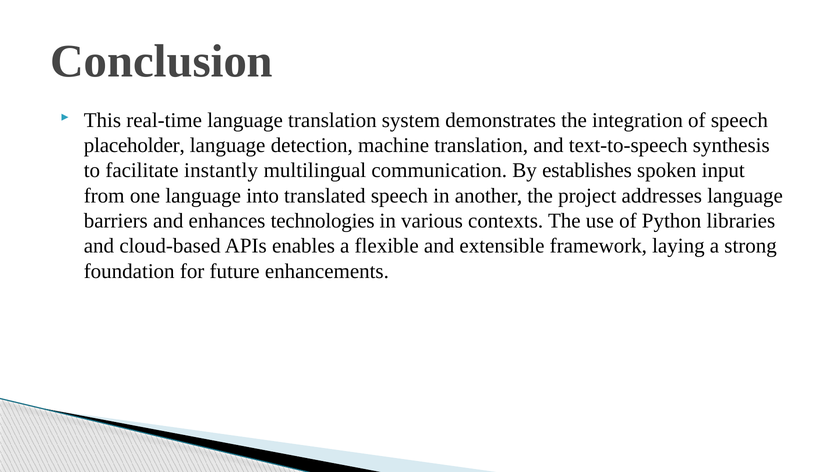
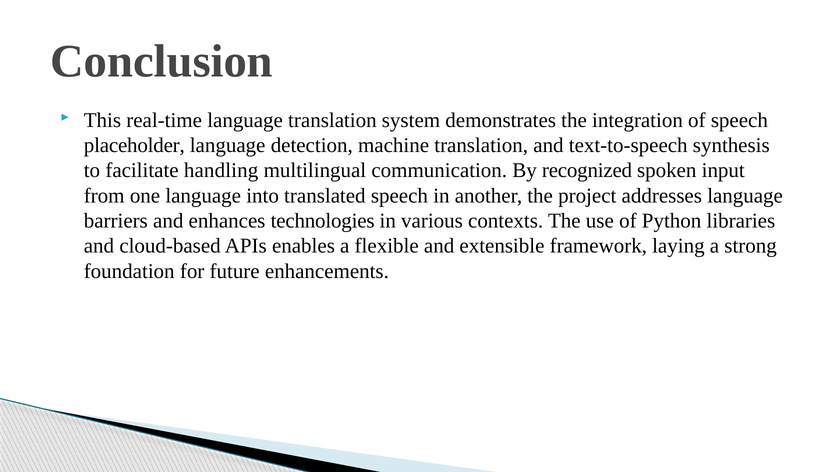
instantly: instantly -> handling
establishes: establishes -> recognized
